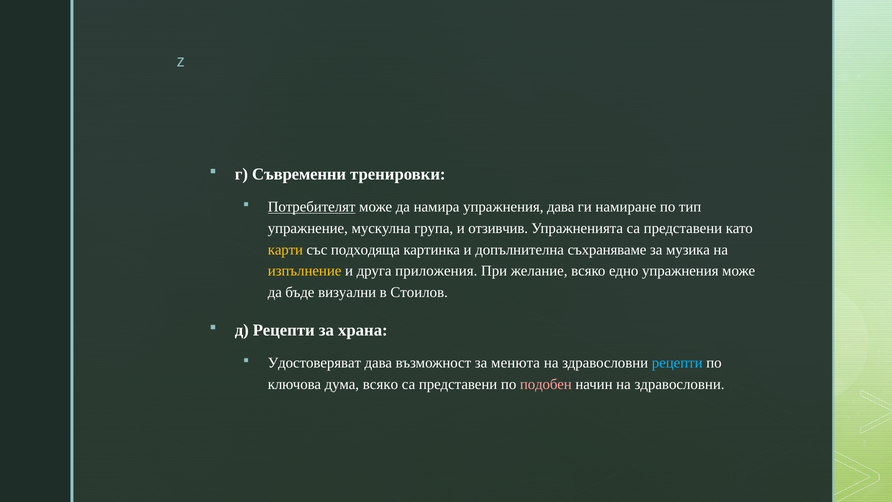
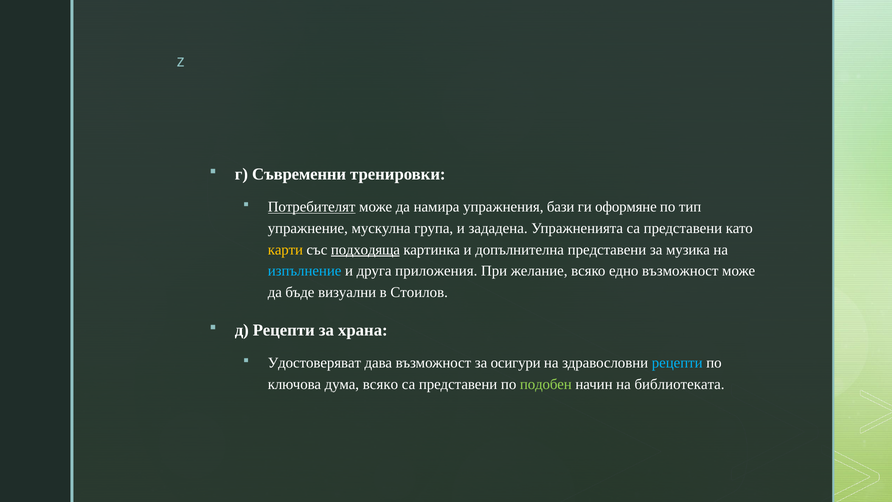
упражнения дава: дава -> бази
намиране: намиране -> оформяне
отзивчив: отзивчив -> зададена
подходяща underline: none -> present
допълнителна съхраняваме: съхраняваме -> представени
изпълнение colour: yellow -> light blue
едно упражнения: упражнения -> възможност
менюта: менюта -> осигури
подобен colour: pink -> light green
начин на здравословни: здравословни -> библиотеката
